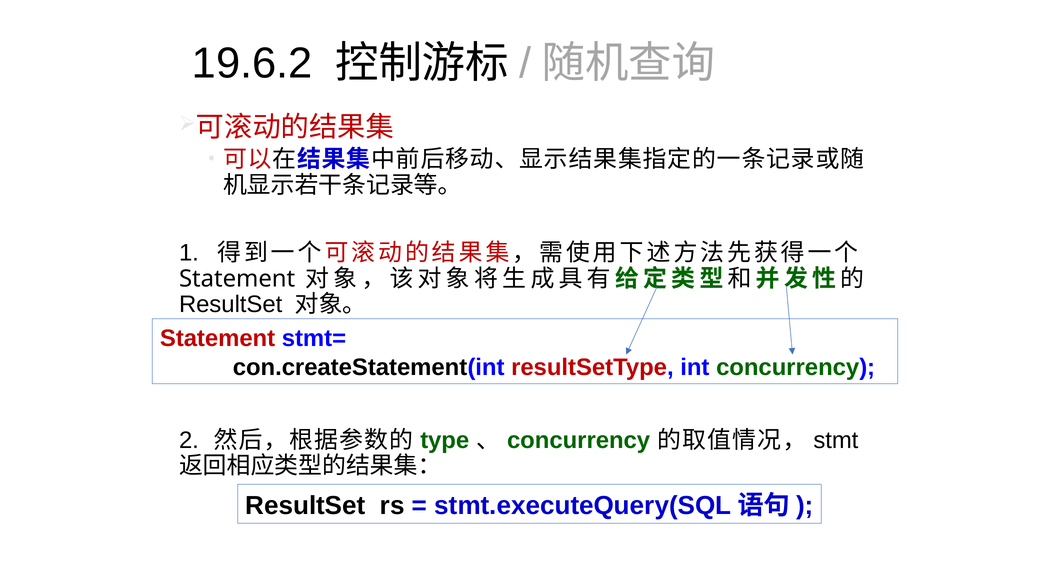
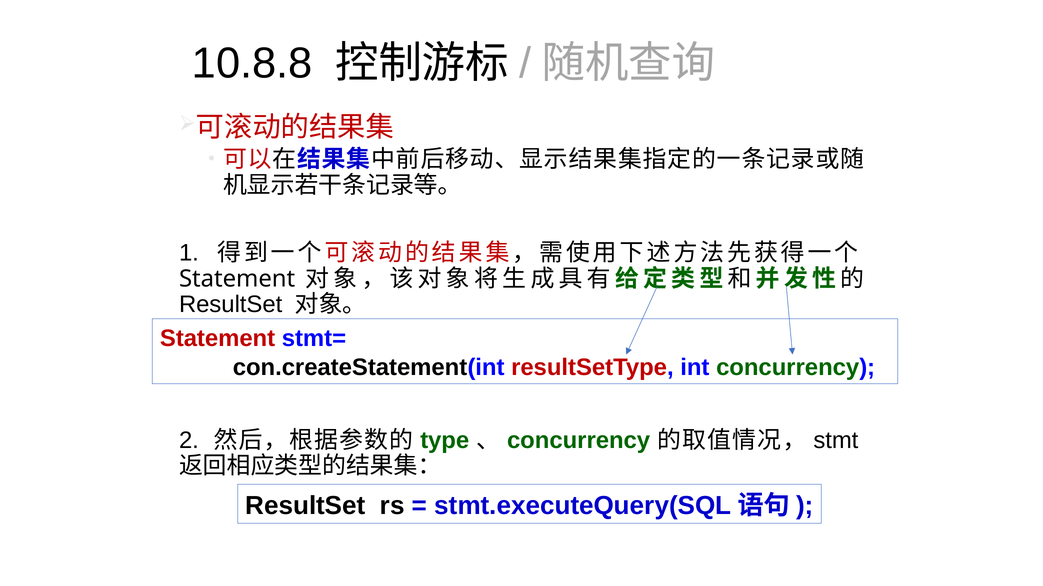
19.6.2: 19.6.2 -> 10.8.8
